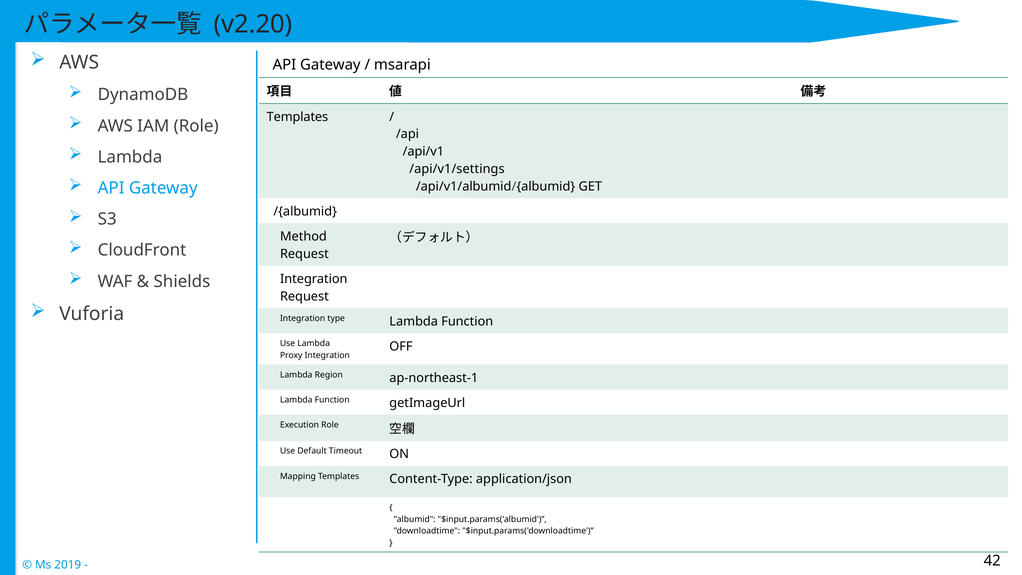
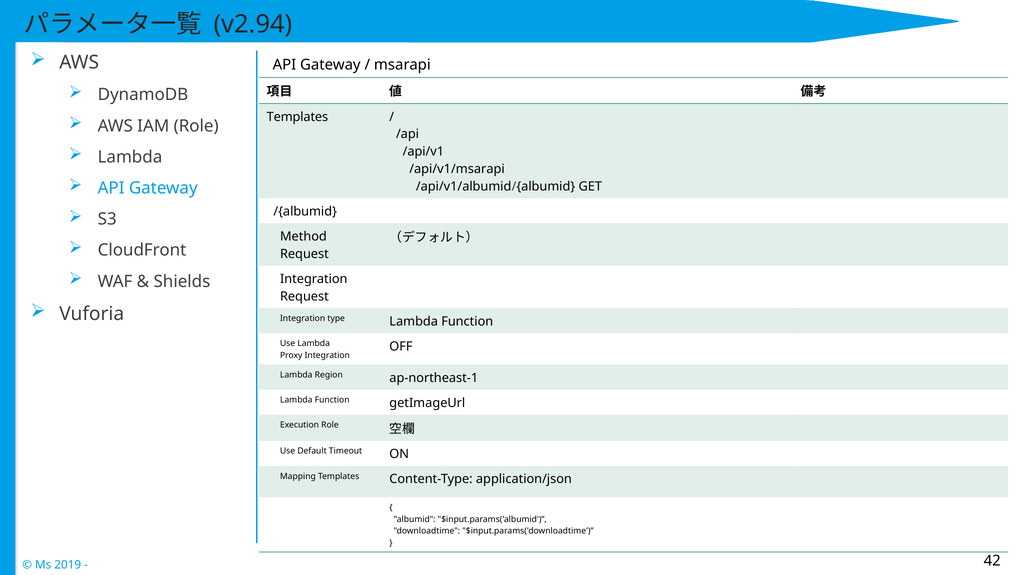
v2.20: v2.20 -> v2.94
/api/v1/settings: /api/v1/settings -> /api/v1/msarapi
